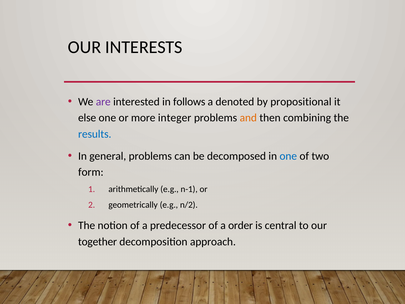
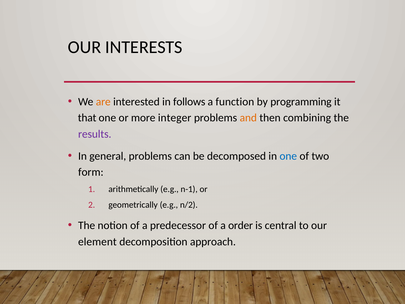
are colour: purple -> orange
denoted: denoted -> function
propositional: propositional -> programming
else: else -> that
results colour: blue -> purple
together: together -> element
